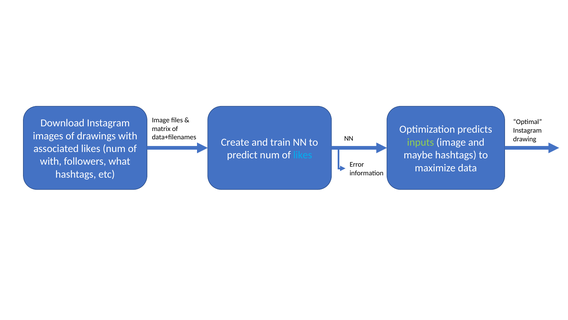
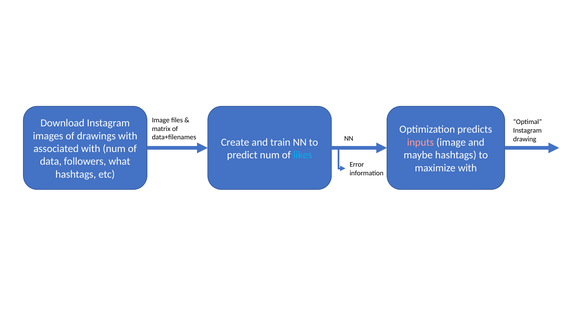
inputs colour: light green -> pink
associated likes: likes -> with
with at (51, 161): with -> data
maximize data: data -> with
